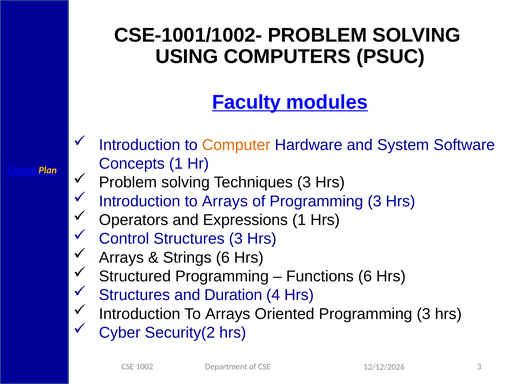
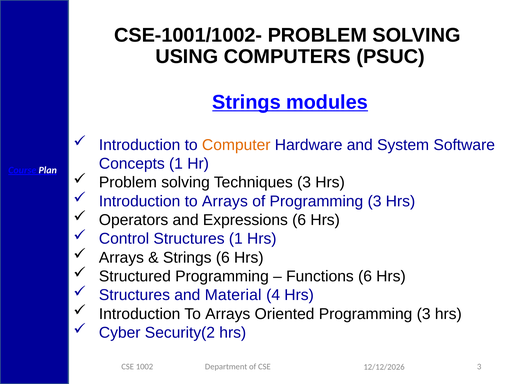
Faculty at (247, 102): Faculty -> Strings
Plan colour: yellow -> white
Expressions 1: 1 -> 6
Structures 3: 3 -> 1
Duration: Duration -> Material
